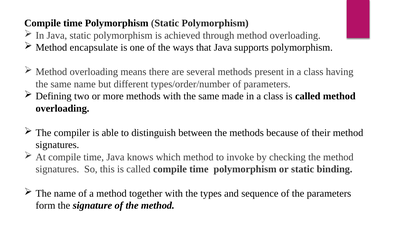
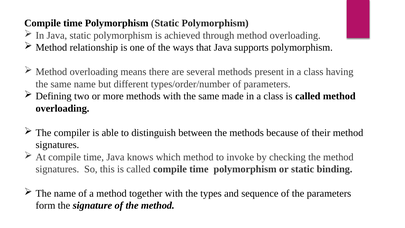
encapsulate: encapsulate -> relationship
